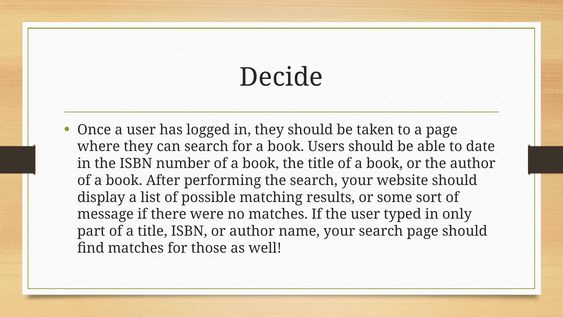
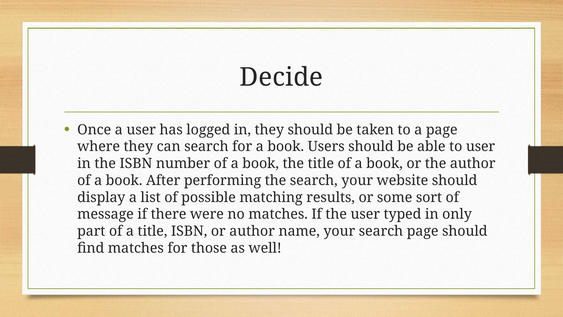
to date: date -> user
